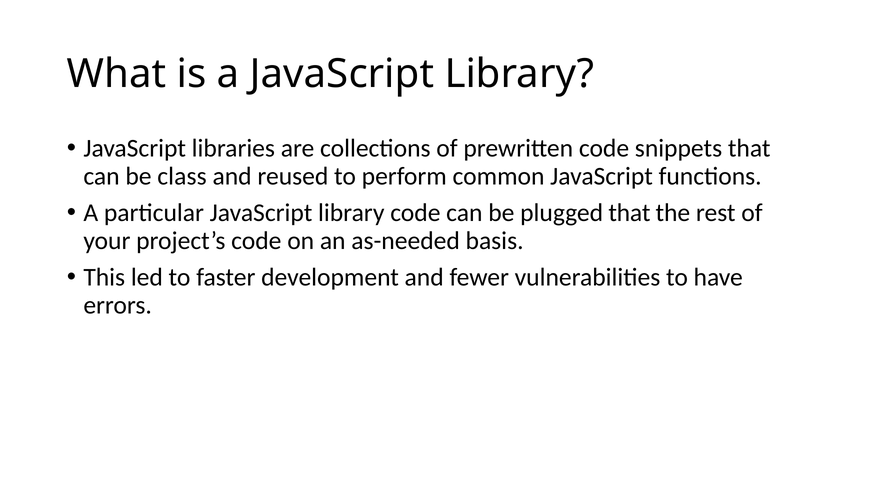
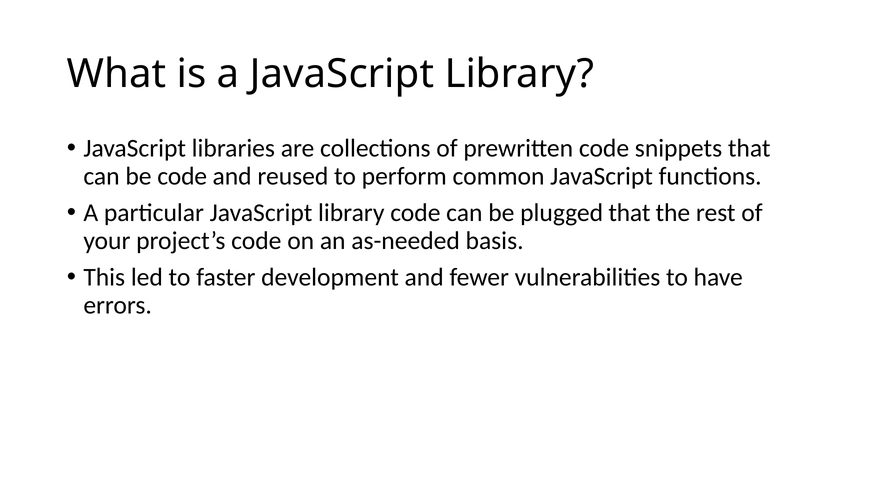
be class: class -> code
